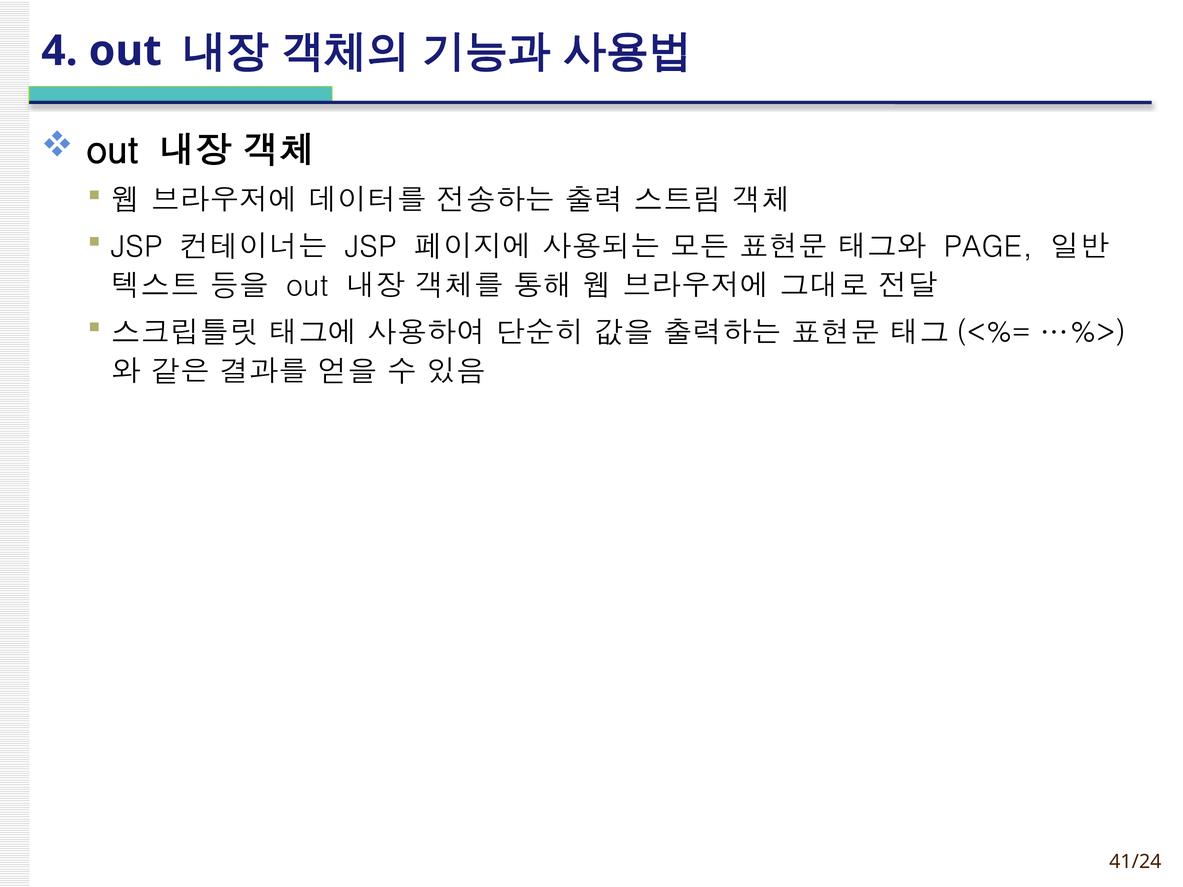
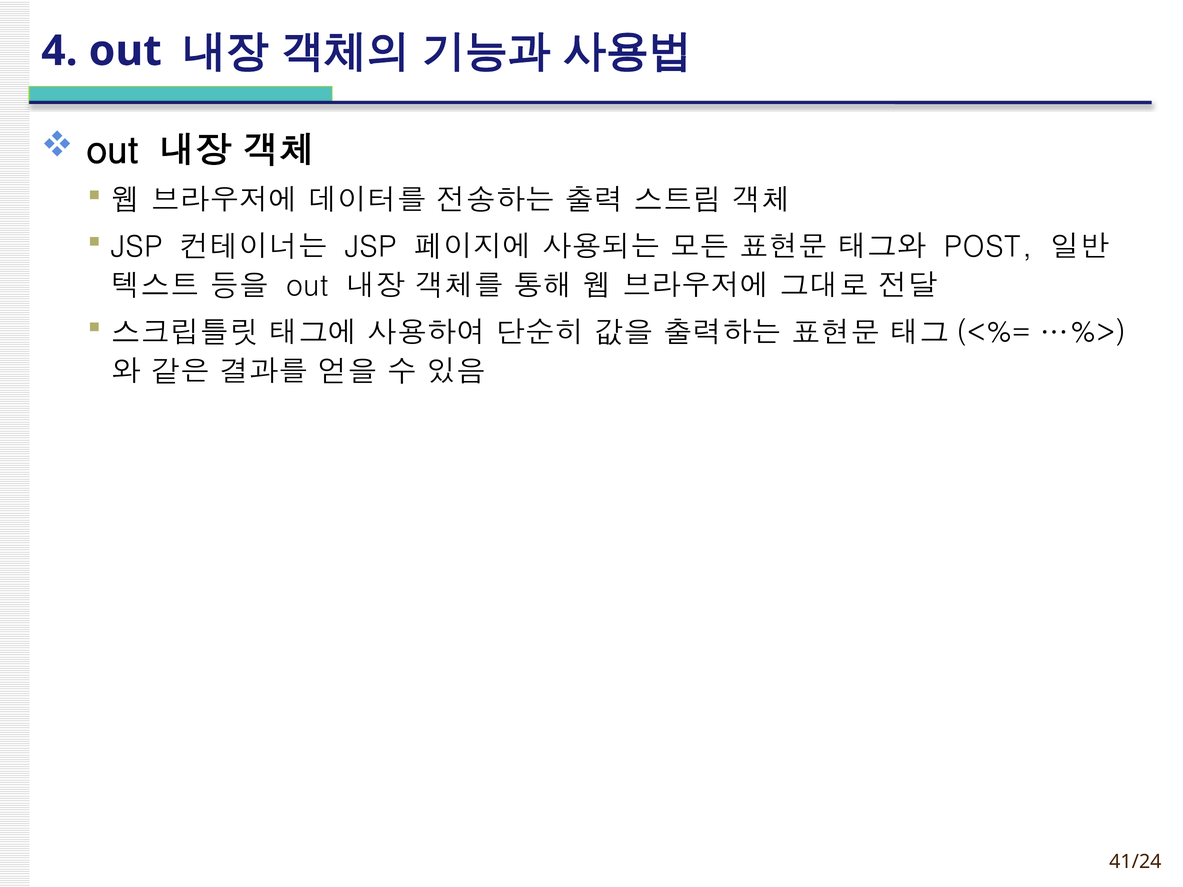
PAGE: PAGE -> POST
